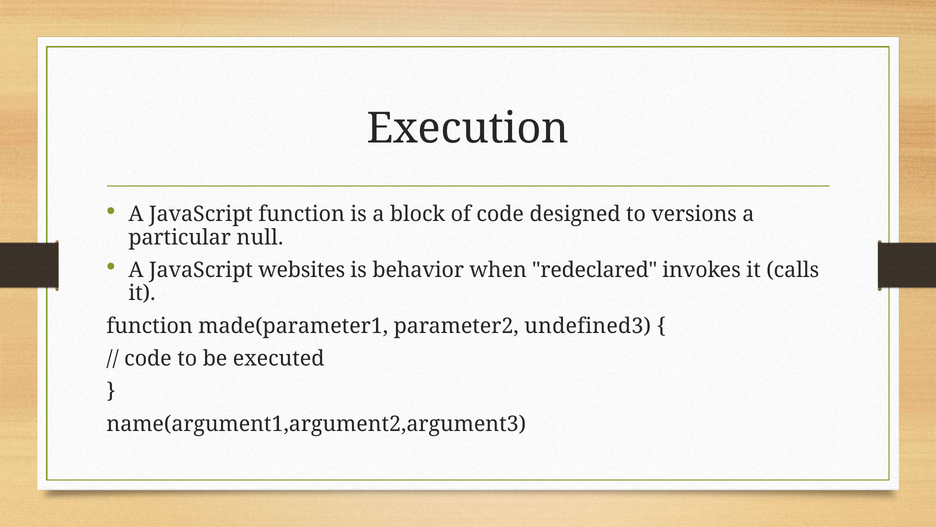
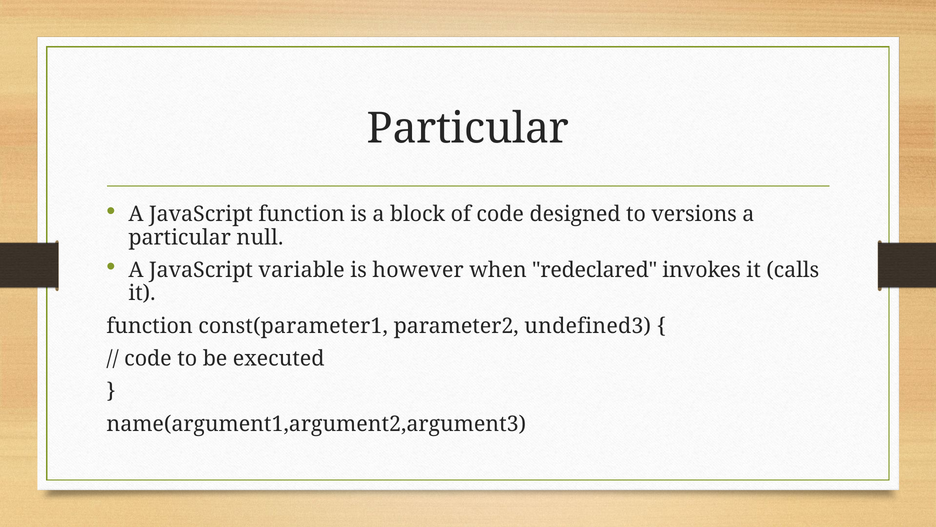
Execution at (468, 128): Execution -> Particular
websites: websites -> variable
behavior: behavior -> however
made(parameter1: made(parameter1 -> const(parameter1
